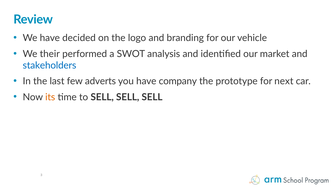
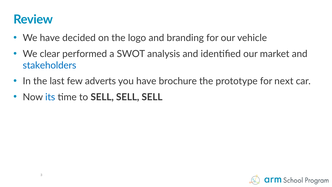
their: their -> clear
company: company -> brochure
its colour: orange -> blue
